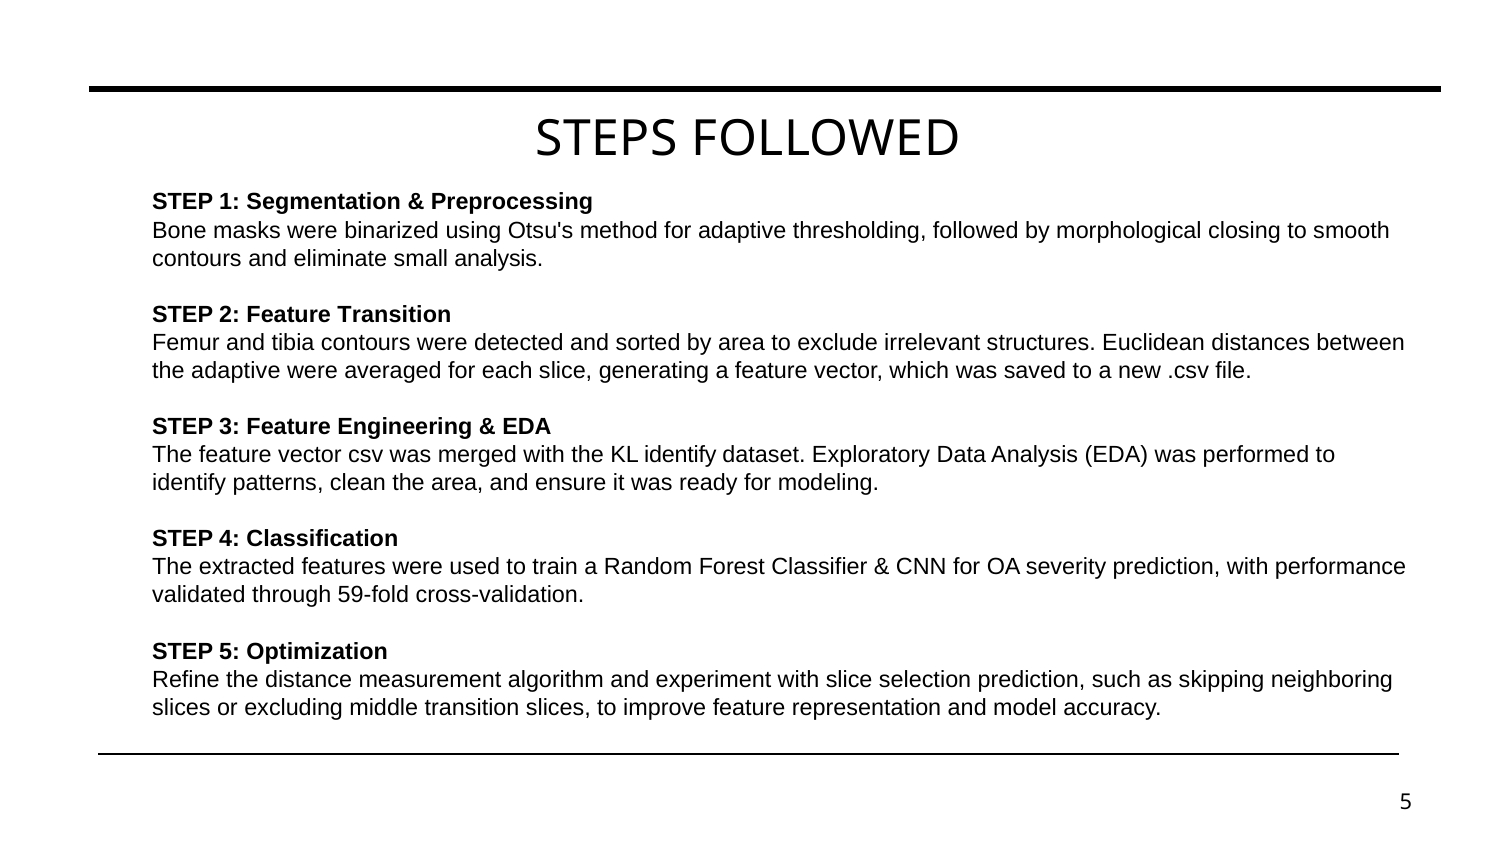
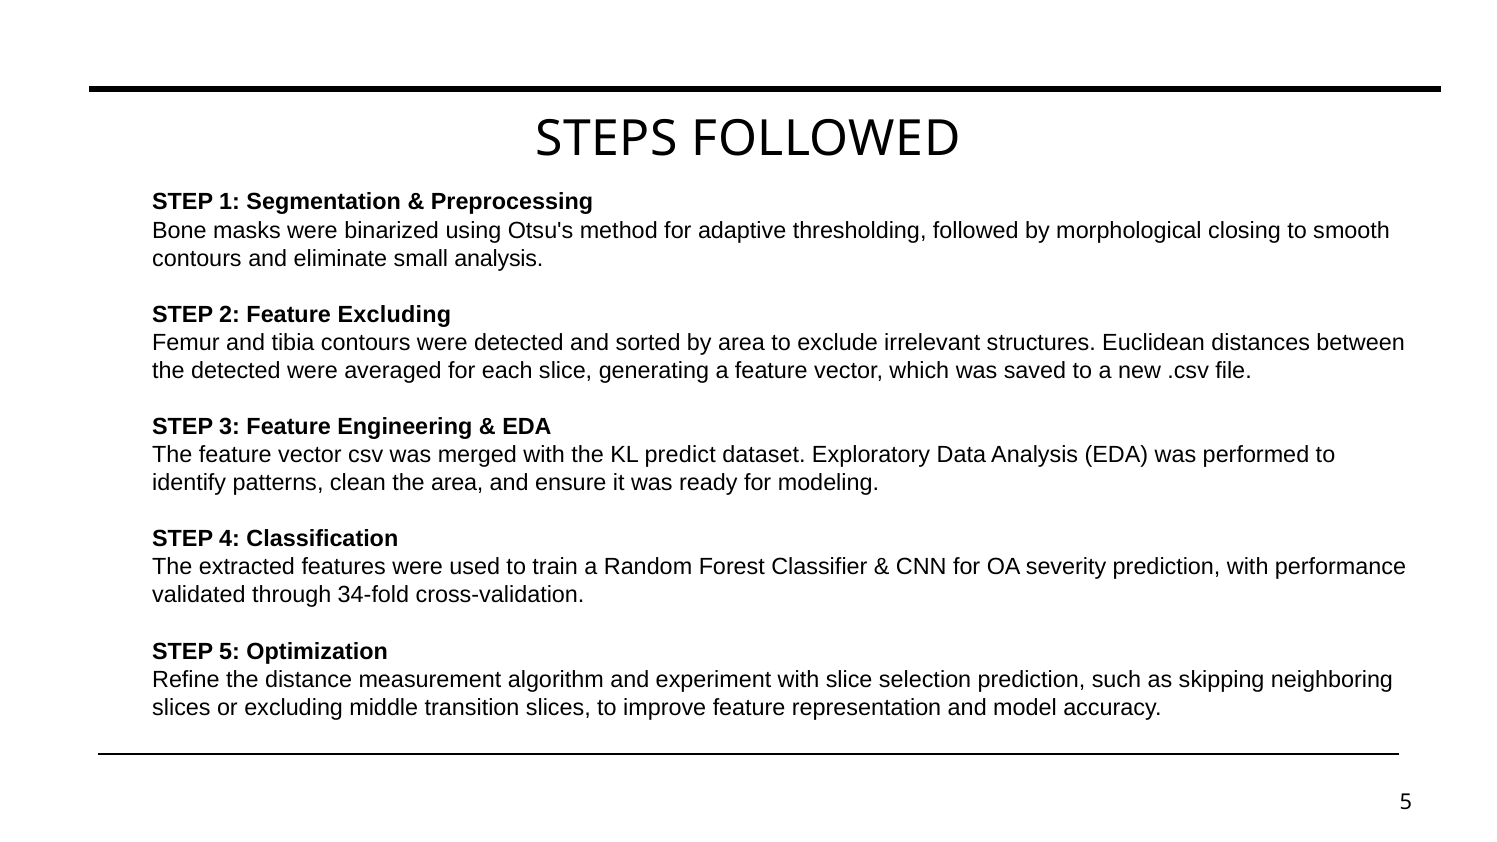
Feature Transition: Transition -> Excluding
the adaptive: adaptive -> detected
KL identify: identify -> predict
59-fold: 59-fold -> 34-fold
